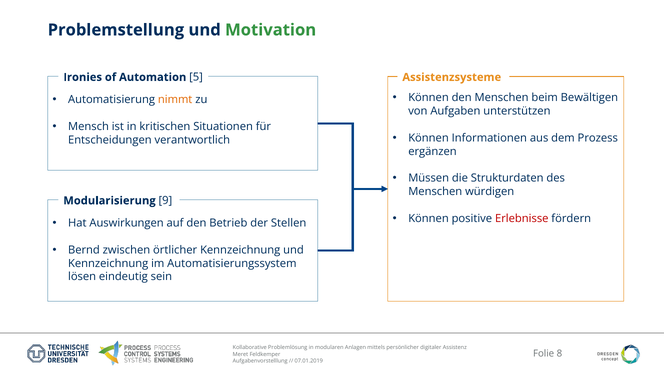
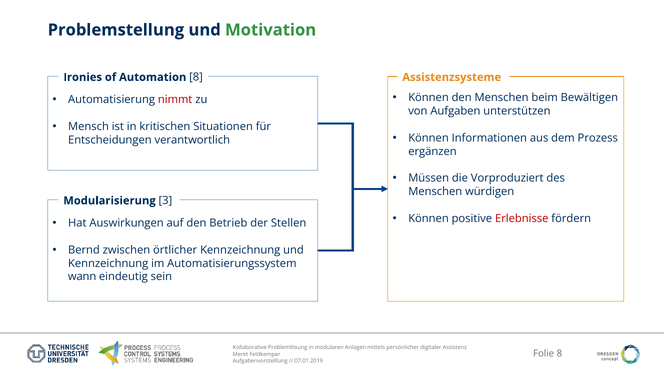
Automation 5: 5 -> 8
nimmt colour: orange -> red
Strukturdaten: Strukturdaten -> Vorproduziert
9: 9 -> 3
lösen: lösen -> wann
